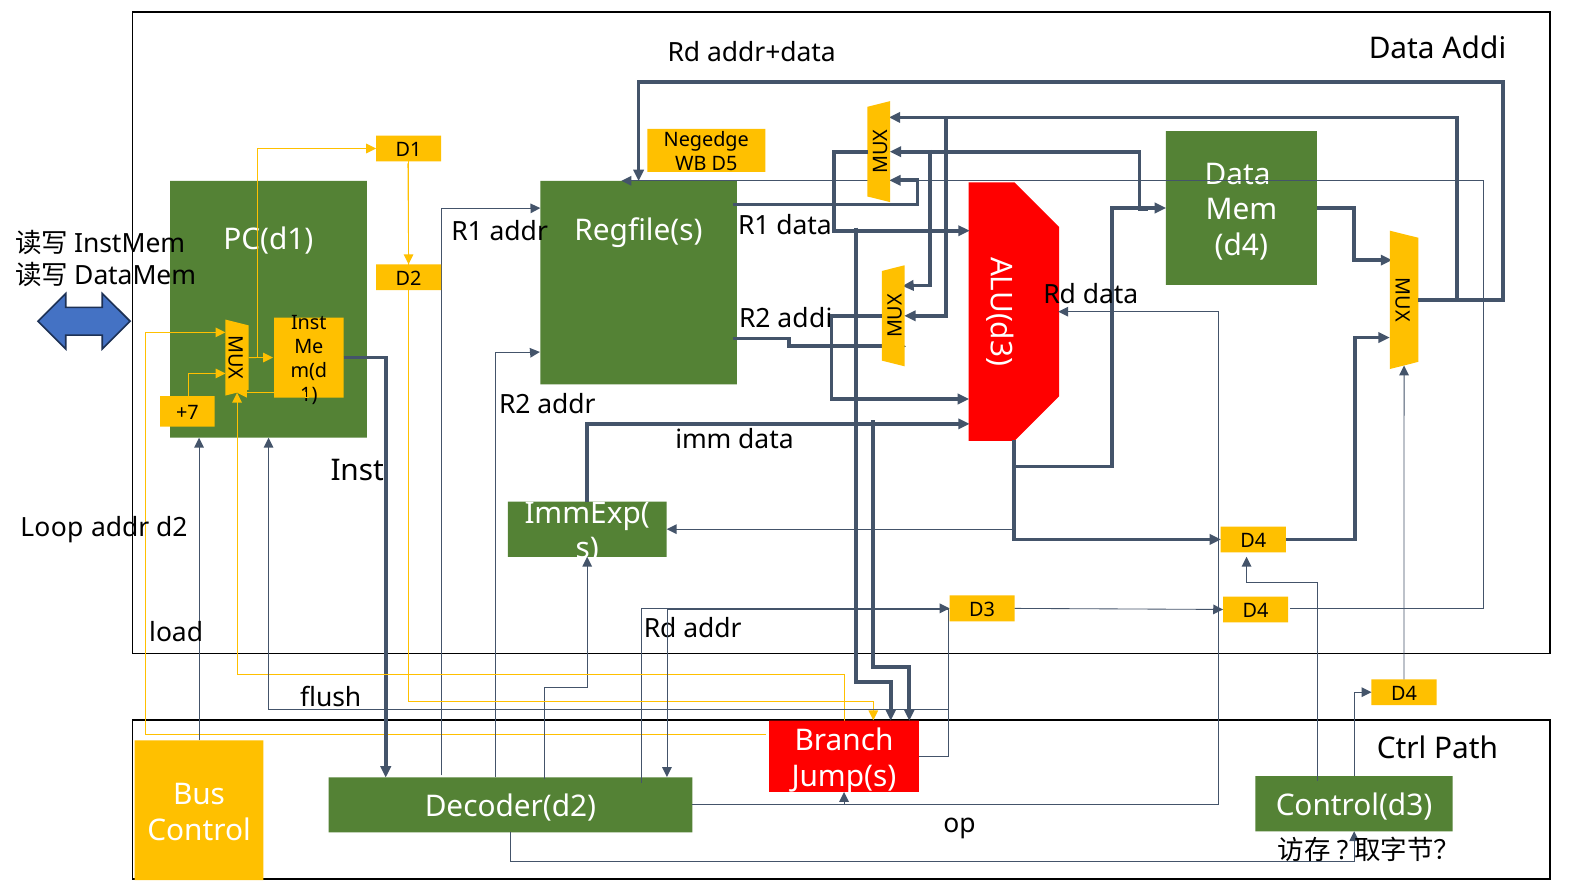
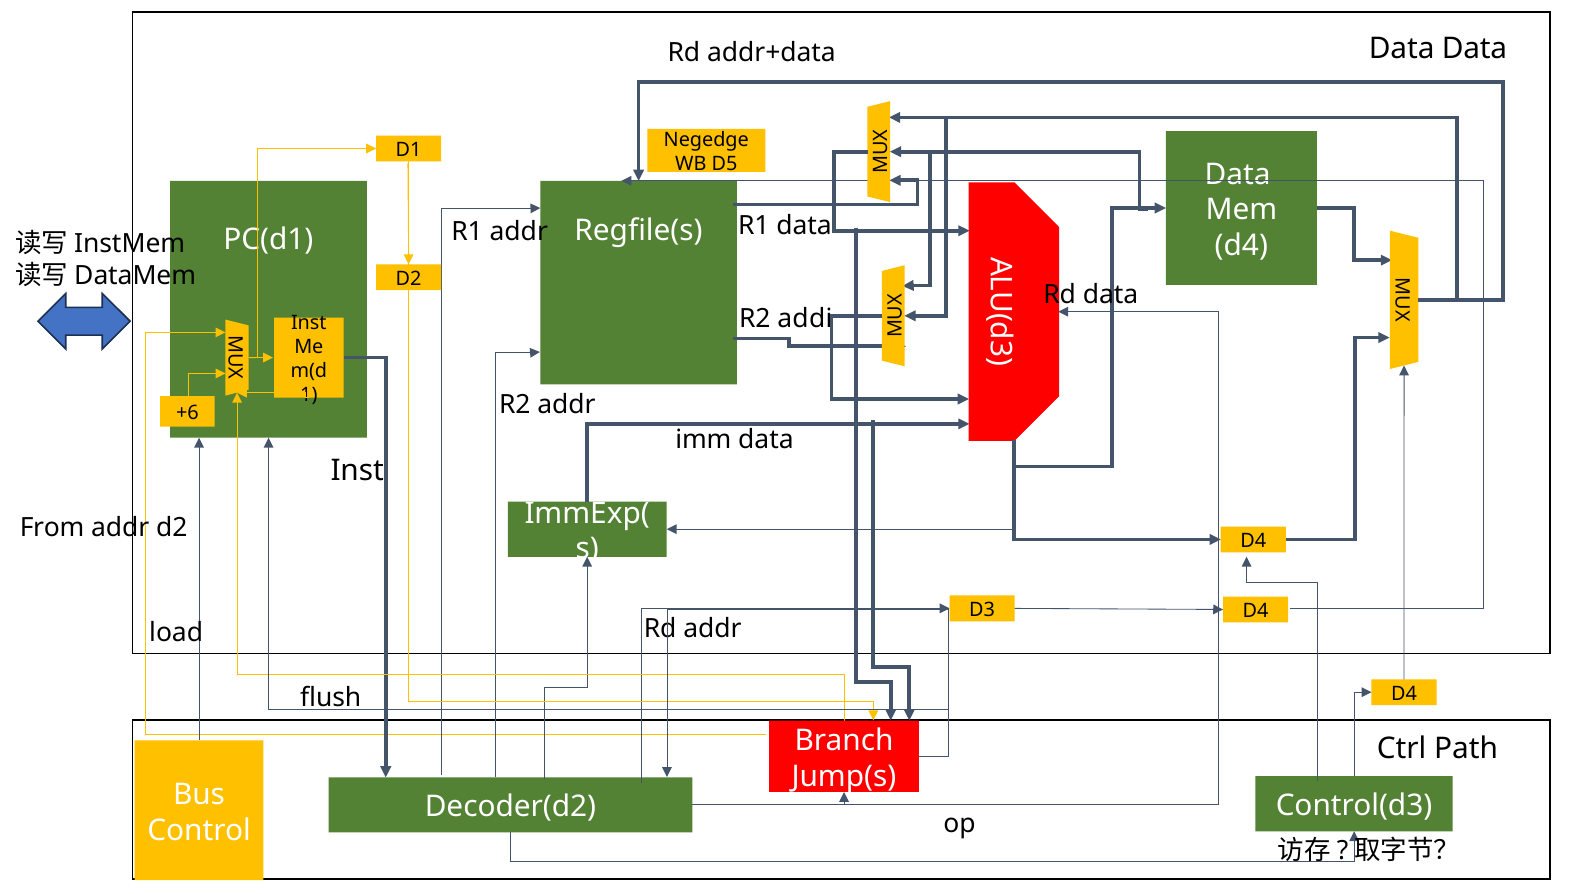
Data Addi: Addi -> Data
+7: +7 -> +6
Loop: Loop -> From
